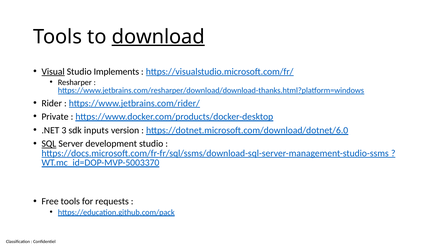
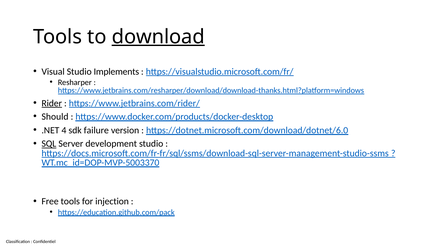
Visual underline: present -> none
Rider underline: none -> present
Private: Private -> Should
3: 3 -> 4
inputs: inputs -> failure
requests: requests -> injection
